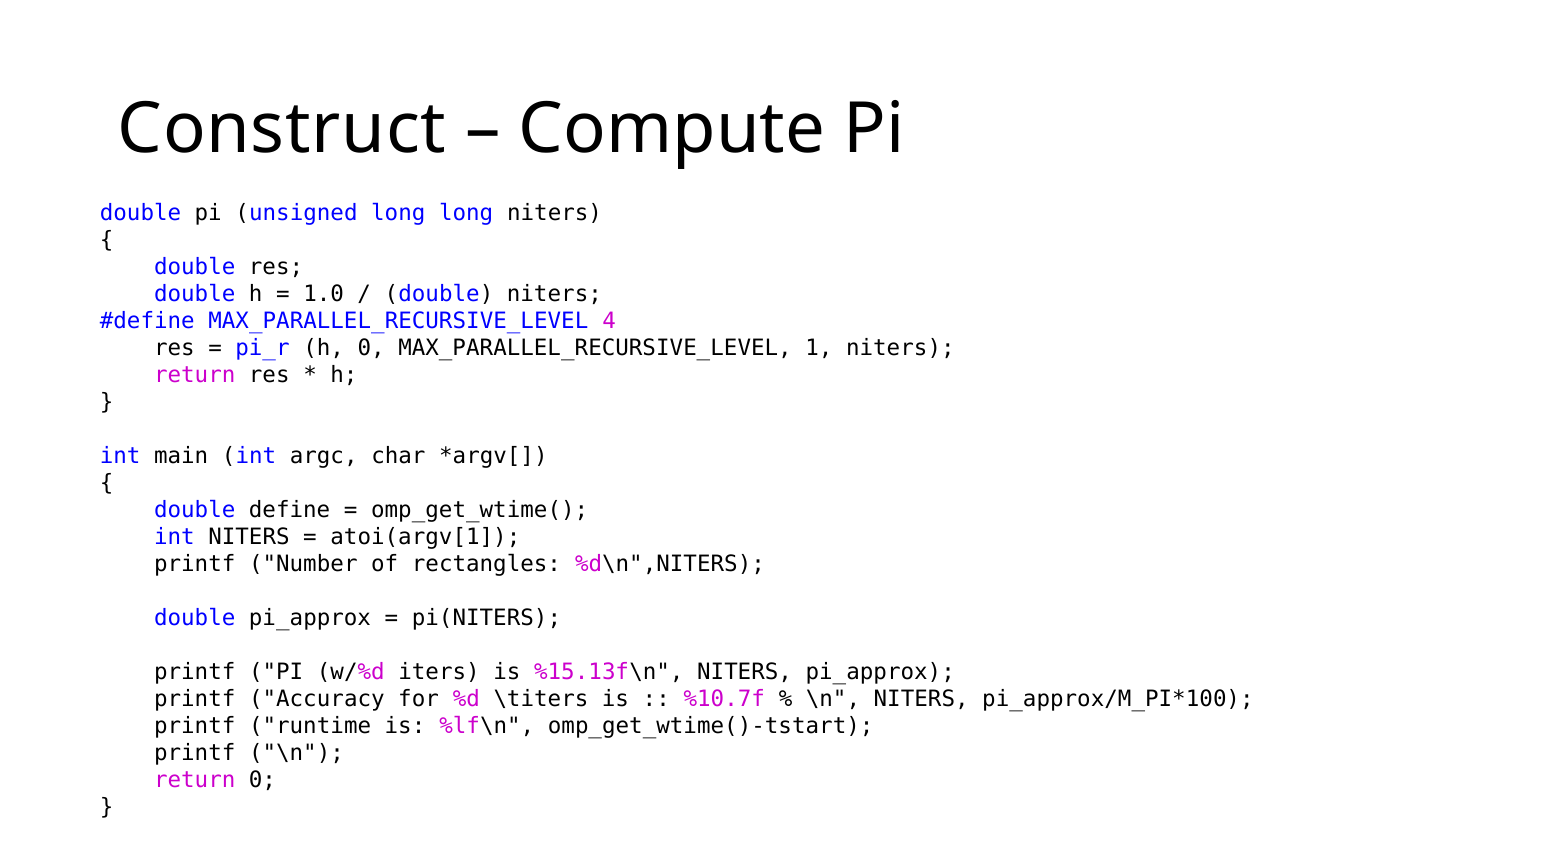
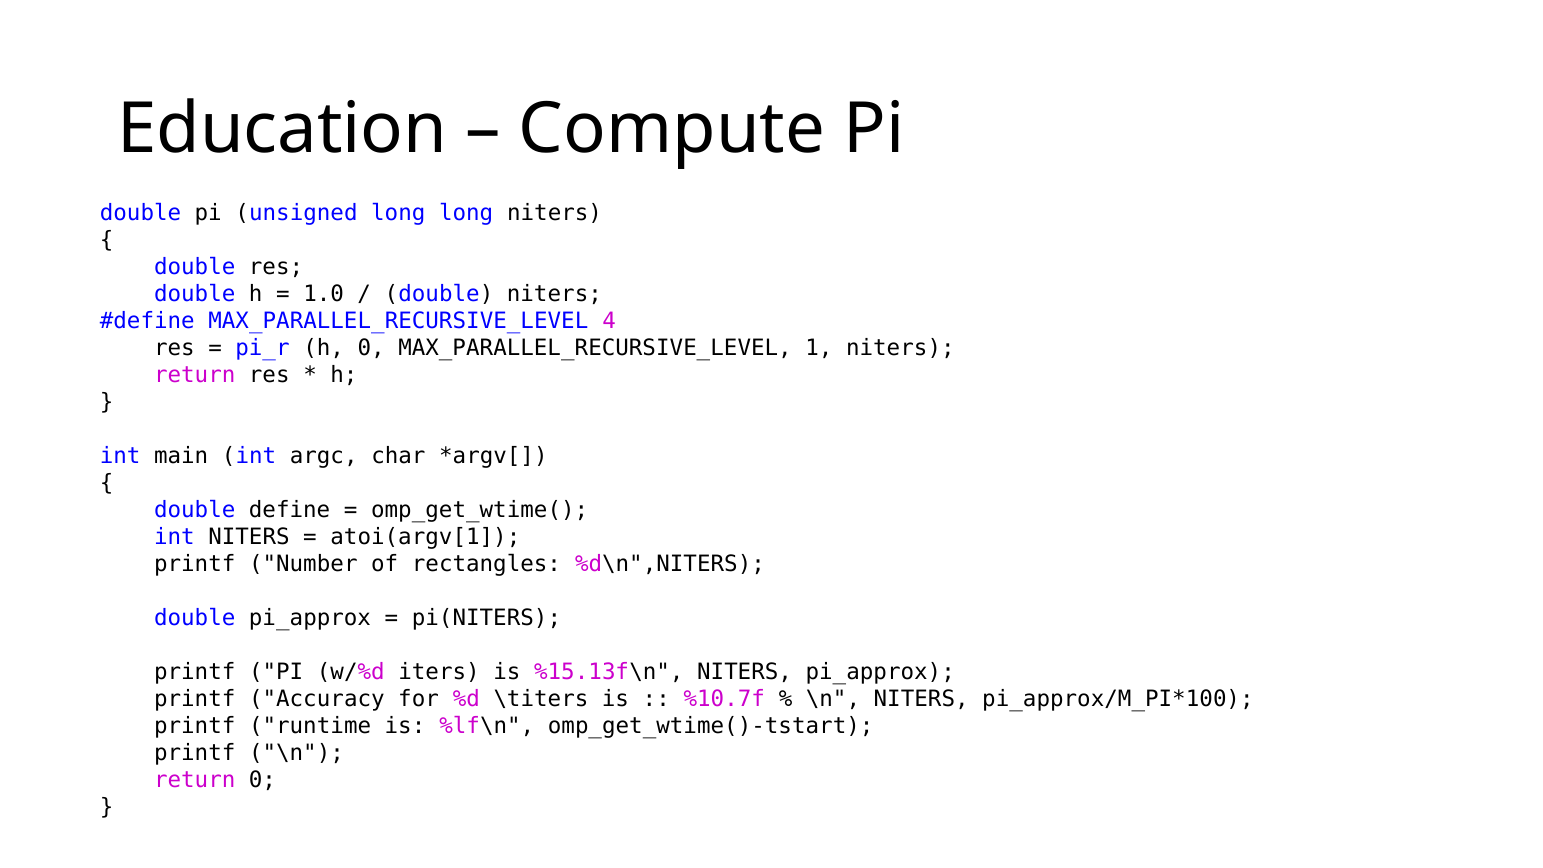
Construct: Construct -> Education
